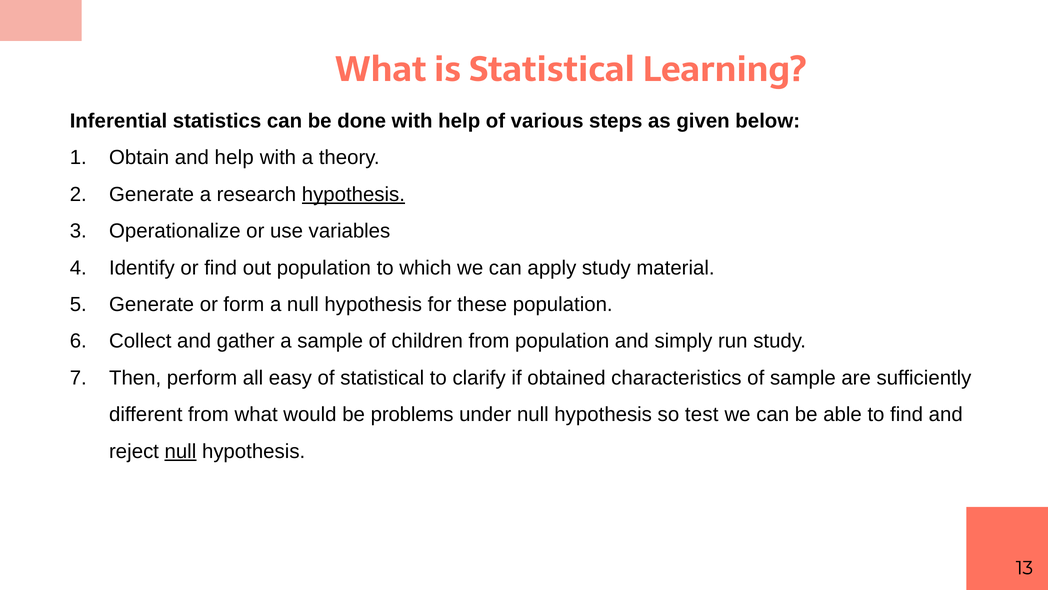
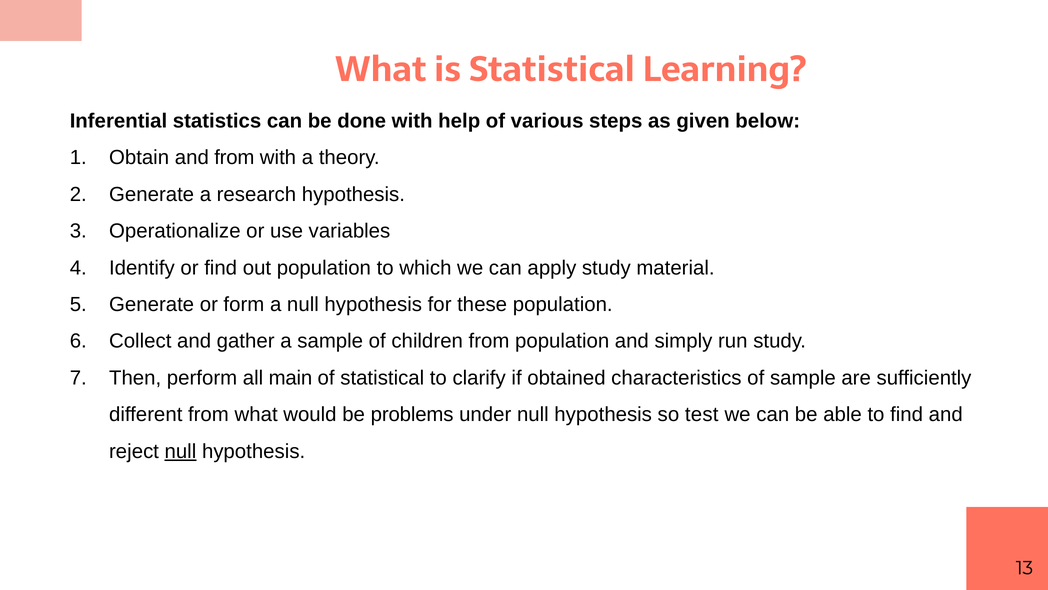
and help: help -> from
hypothesis at (353, 194) underline: present -> none
easy: easy -> main
